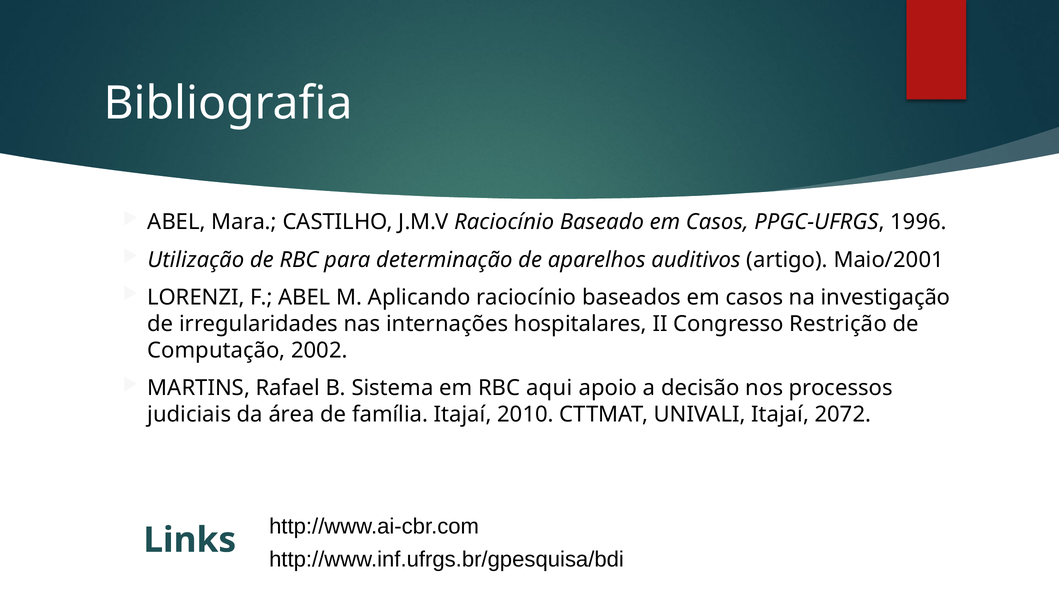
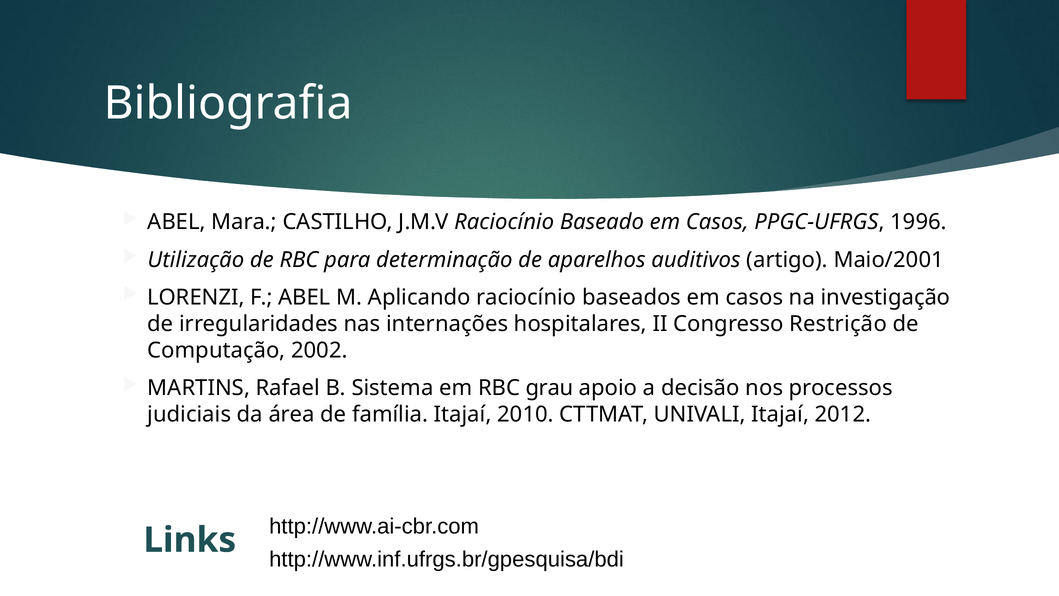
aqui: aqui -> grau
2072: 2072 -> 2012
